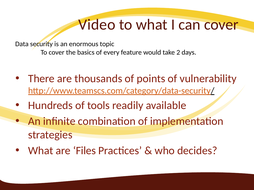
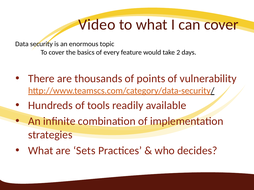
Files: Files -> Sets
